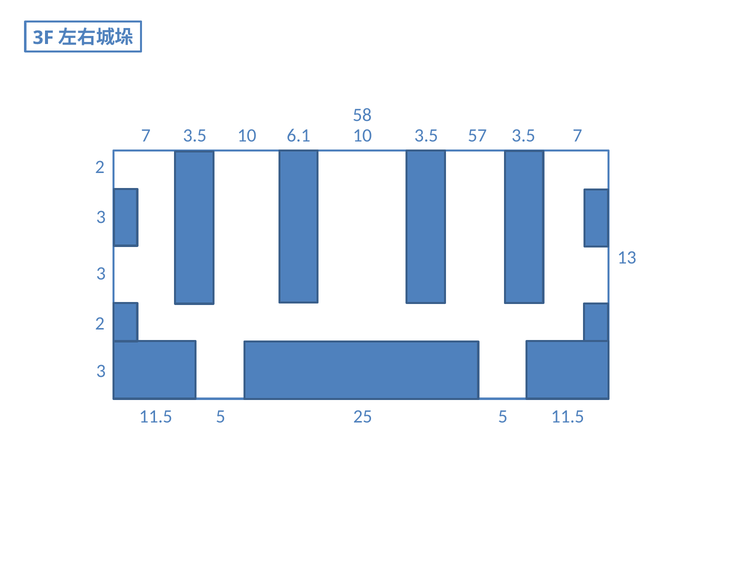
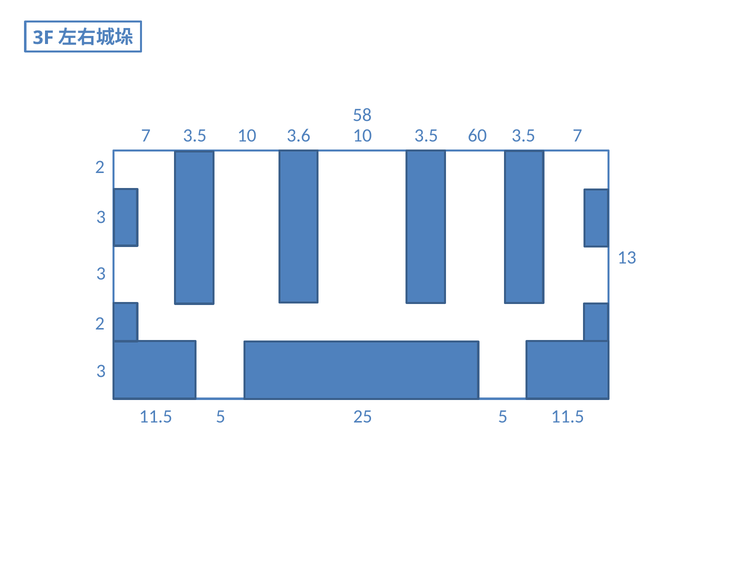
6.1: 6.1 -> 3.6
57: 57 -> 60
